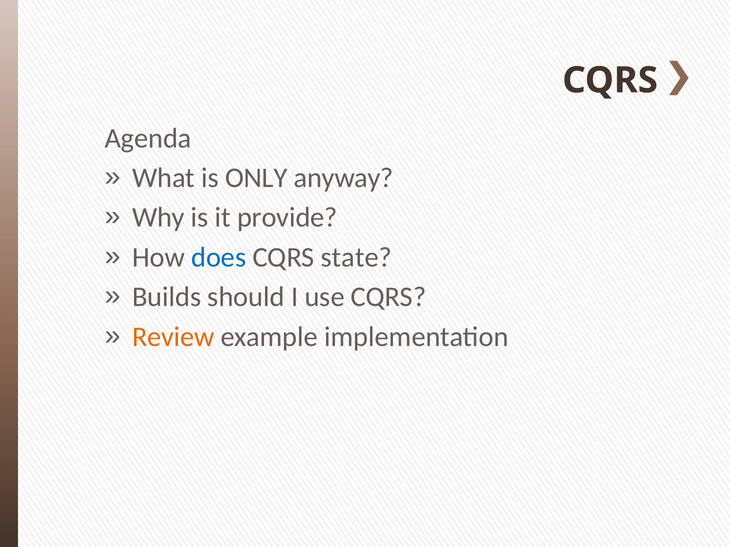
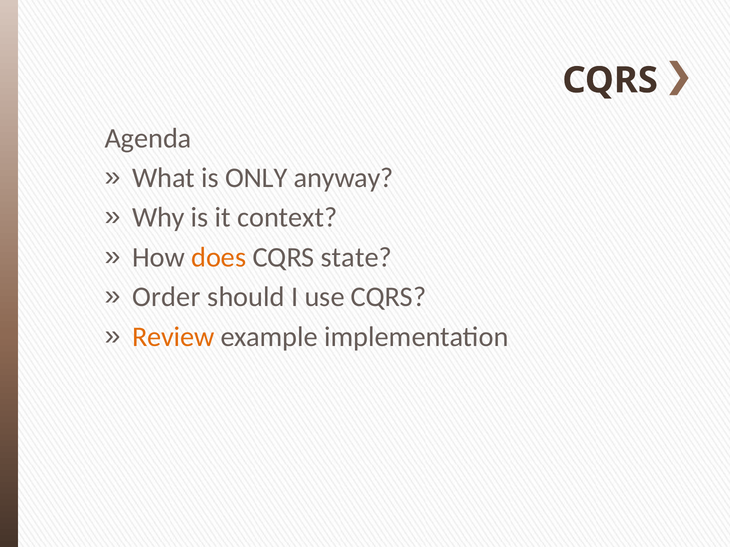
provide: provide -> context
does colour: blue -> orange
Builds: Builds -> Order
